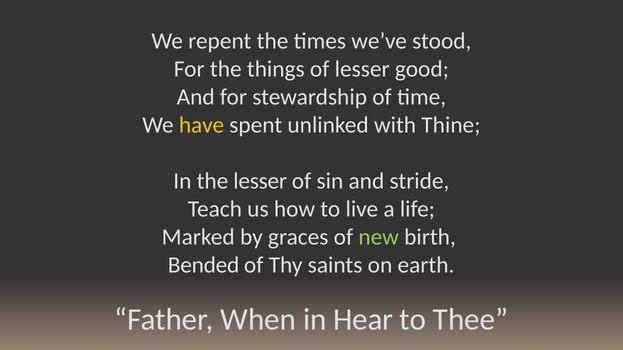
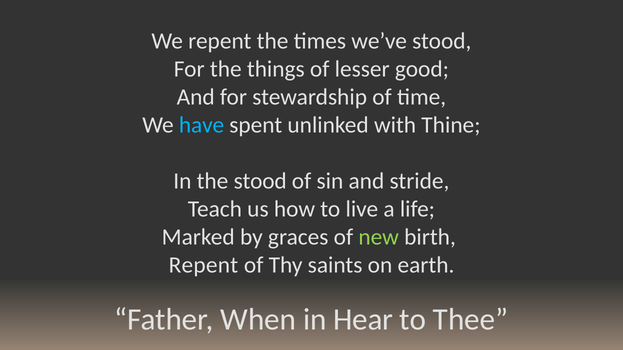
have colour: yellow -> light blue
the lesser: lesser -> stood
Bended at (204, 265): Bended -> Repent
